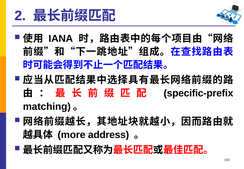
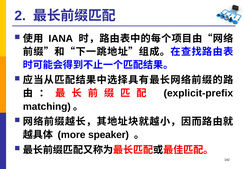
specific-prefix: specific-prefix -> explicit-prefix
address: address -> speaker
